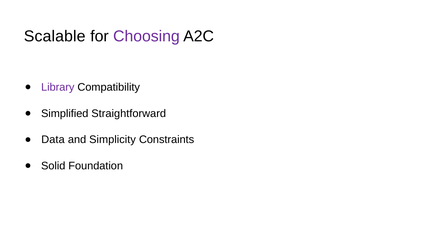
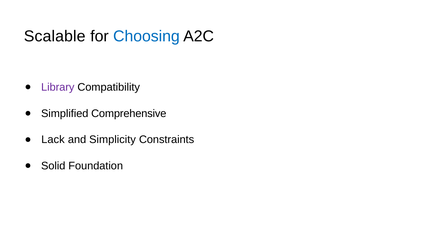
Choosing colour: purple -> blue
Straightforward: Straightforward -> Comprehensive
Data: Data -> Lack
